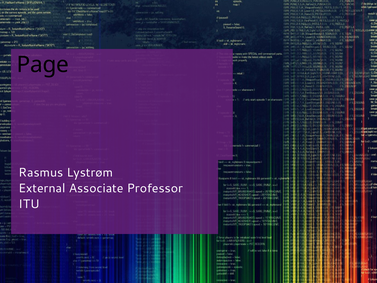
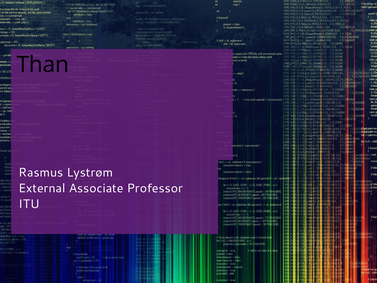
Page: Page -> Than
